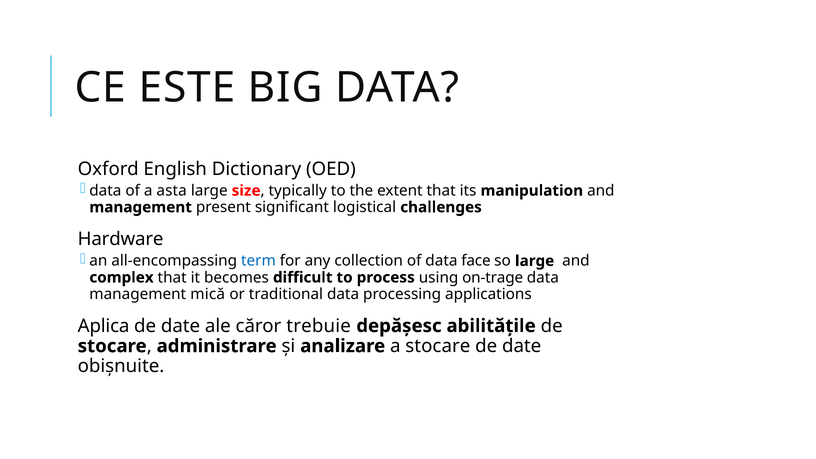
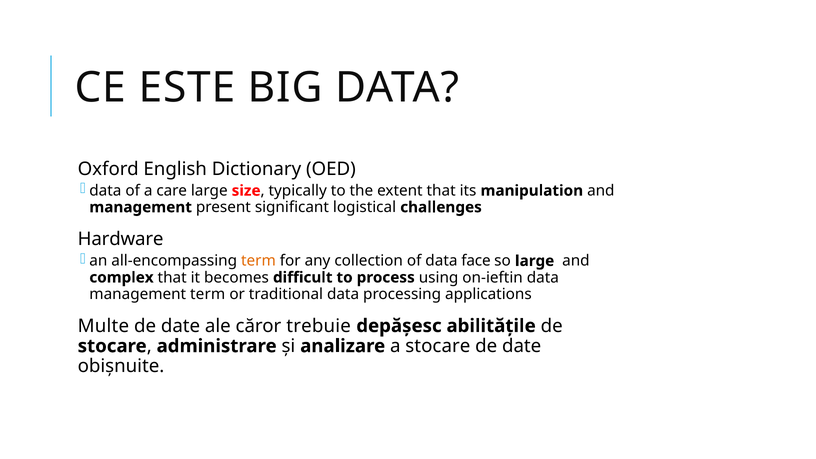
asta: asta -> care
term at (258, 261) colour: blue -> orange
on-trage: on-trage -> on-ieftin
management mică: mică -> term
Aplica: Aplica -> Multe
